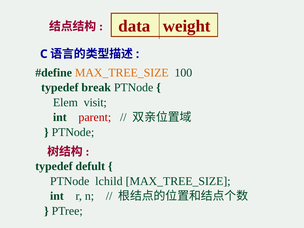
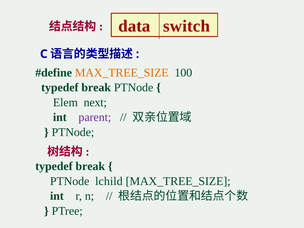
weight: weight -> switch
visit: visit -> next
parent colour: red -> purple
defult at (90, 166): defult -> break
